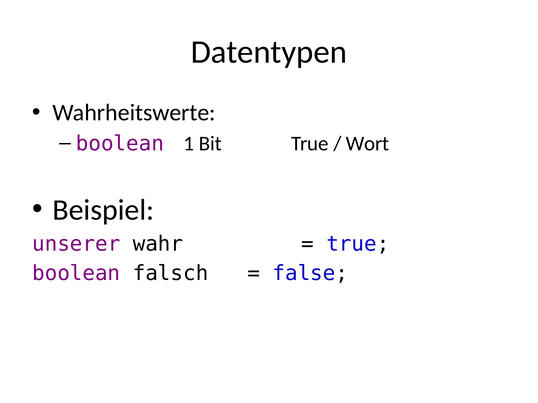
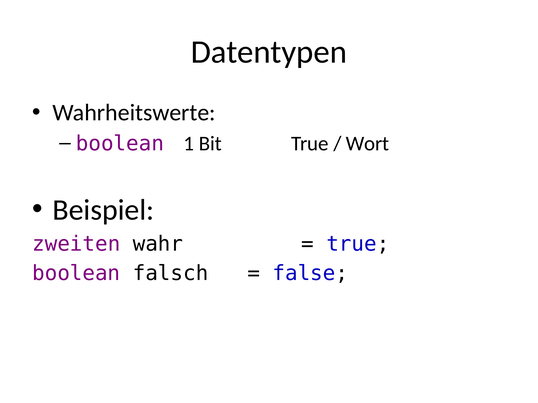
unserer: unserer -> zweiten
